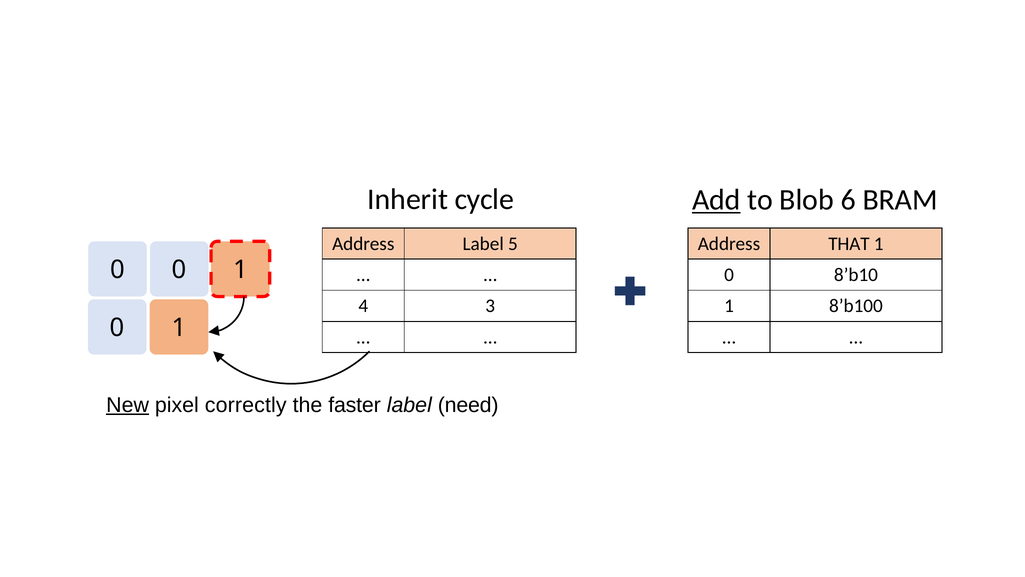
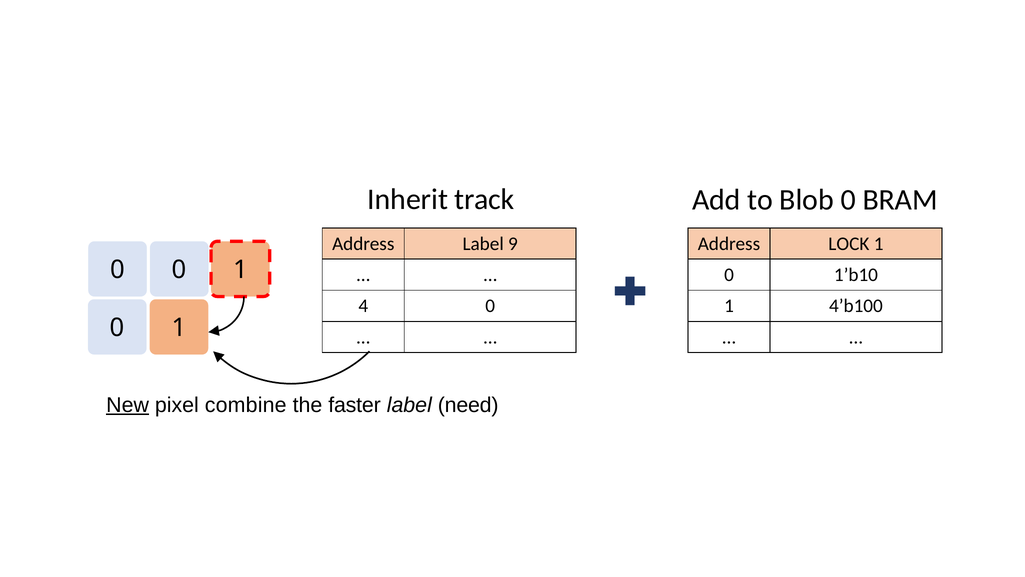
cycle: cycle -> track
Add underline: present -> none
Blob 6: 6 -> 0
5: 5 -> 9
THAT: THAT -> LOCK
8’b10: 8’b10 -> 1’b10
4 3: 3 -> 0
8’b100: 8’b100 -> 4’b100
correctly: correctly -> combine
